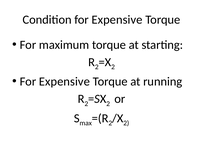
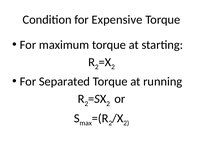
Expensive at (64, 82): Expensive -> Separated
